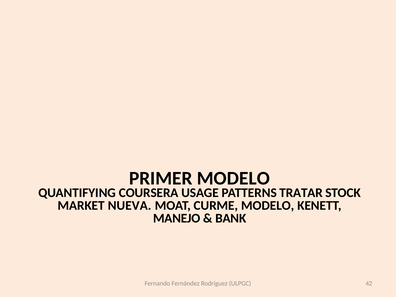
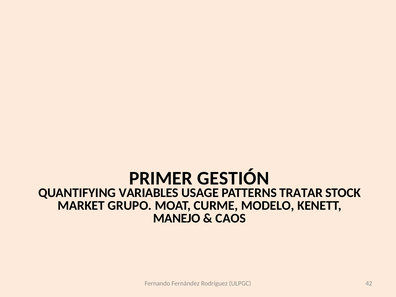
PRIMER MODELO: MODELO -> GESTIÓN
COURSERA: COURSERA -> VARIABLES
NUEVA: NUEVA -> GRUPO
BANK: BANK -> CAOS
